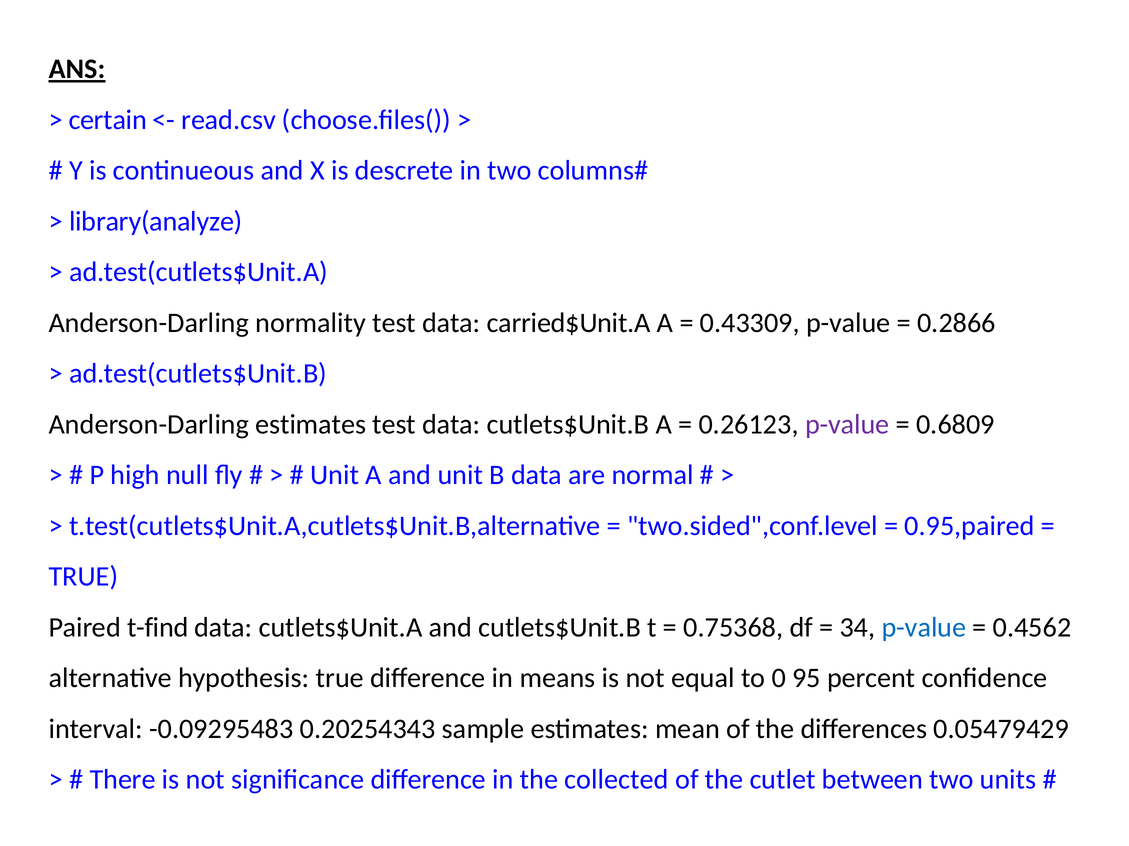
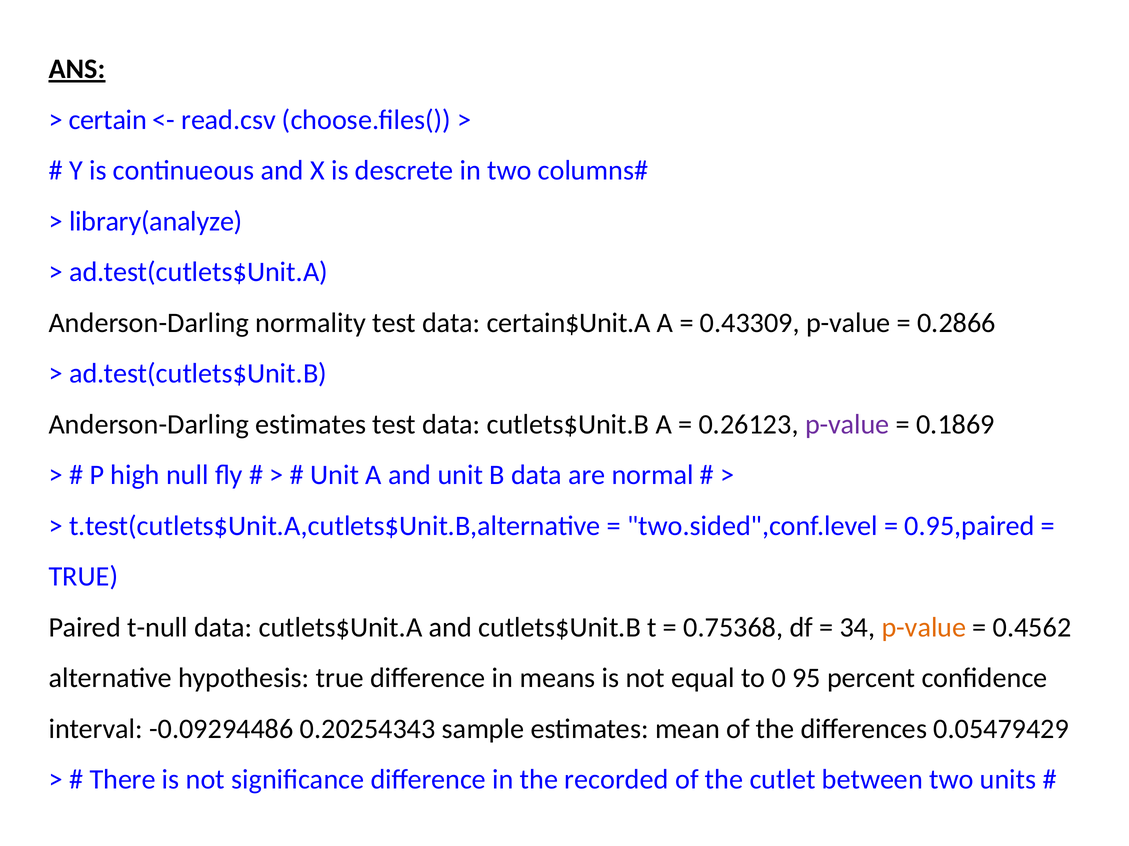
carried$Unit.A: carried$Unit.A -> certain$Unit.A
0.6809: 0.6809 -> 0.1869
t-find: t-find -> t-null
p-value at (924, 628) colour: blue -> orange
-0.09295483: -0.09295483 -> -0.09294486
collected: collected -> recorded
